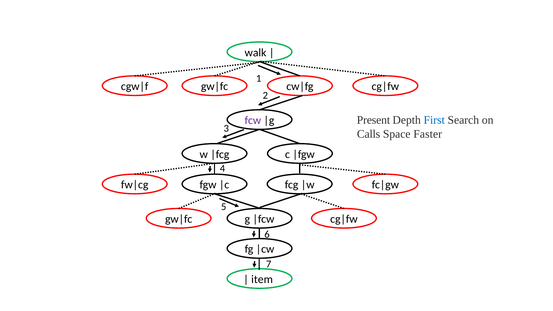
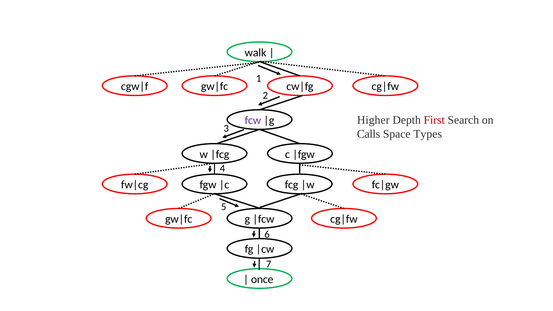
Present: Present -> Higher
First colour: blue -> red
Faster: Faster -> Types
item: item -> once
